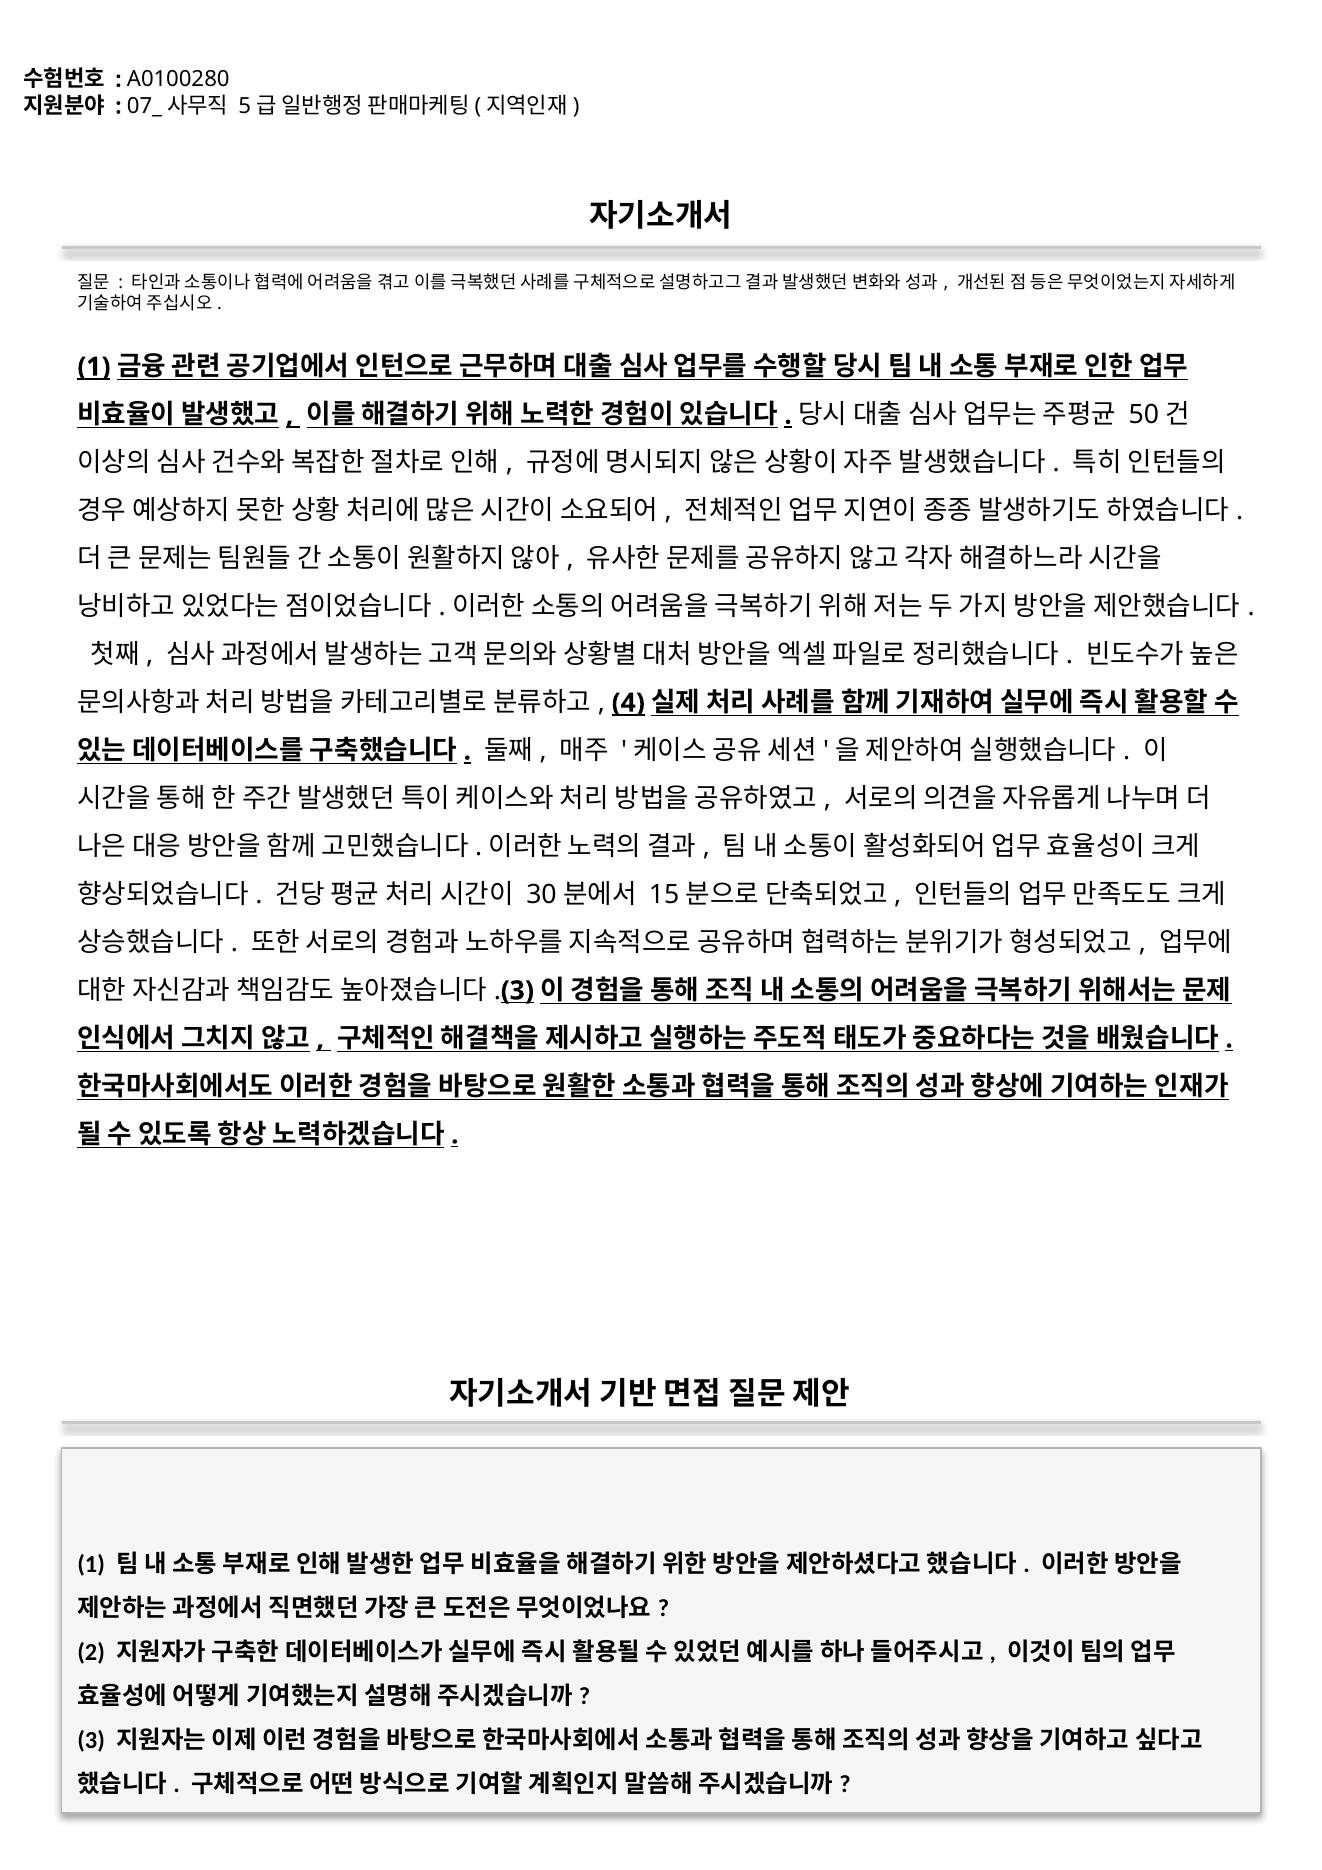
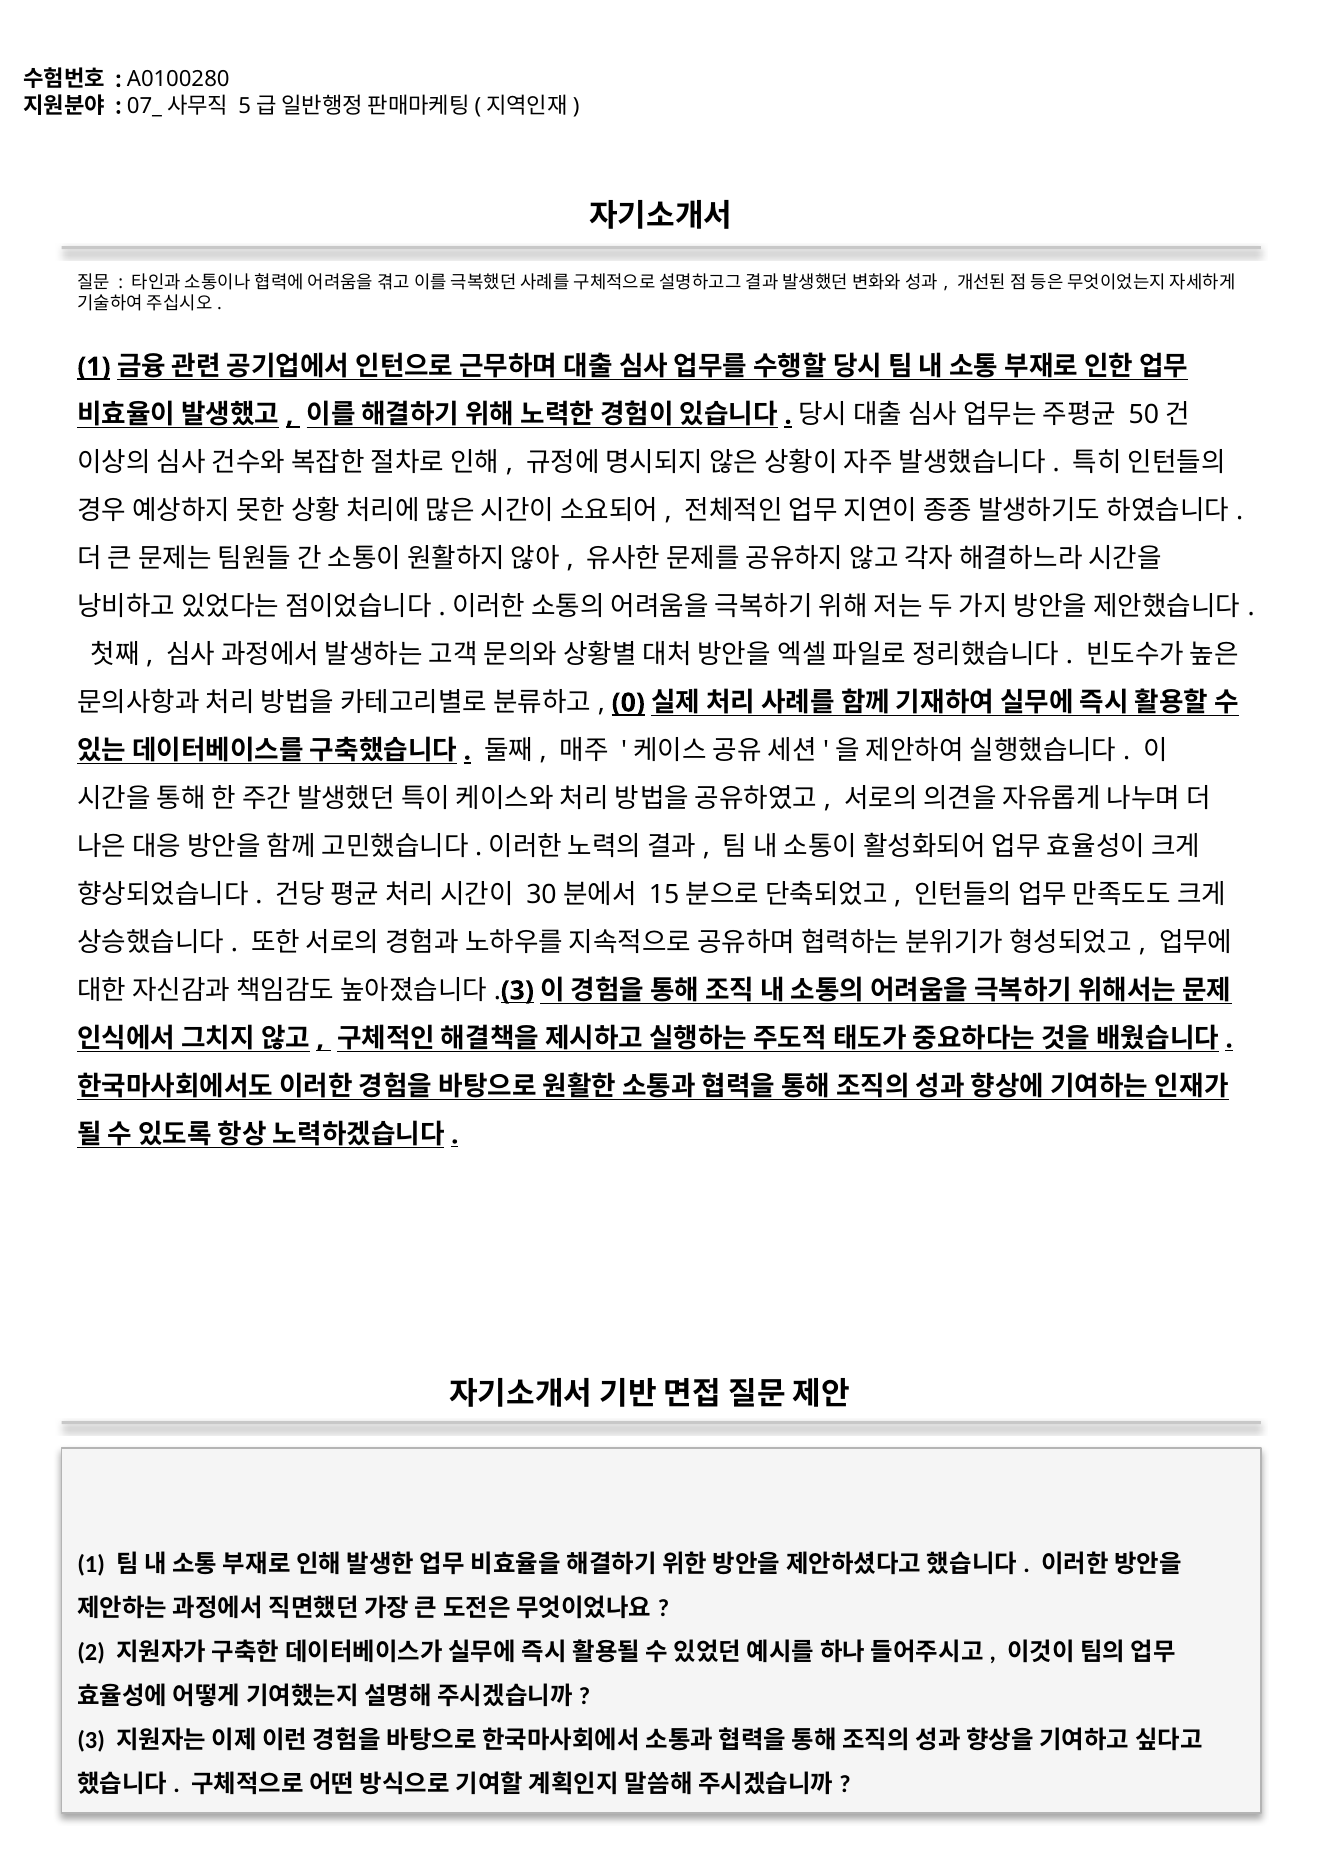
4: 4 -> 0
